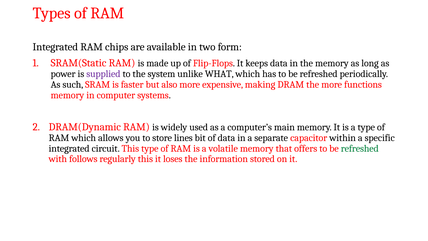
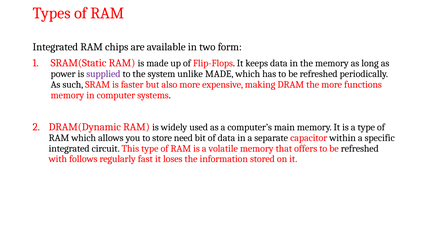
unlike WHAT: WHAT -> MADE
lines: lines -> need
refreshed at (360, 148) colour: green -> black
regularly this: this -> fast
